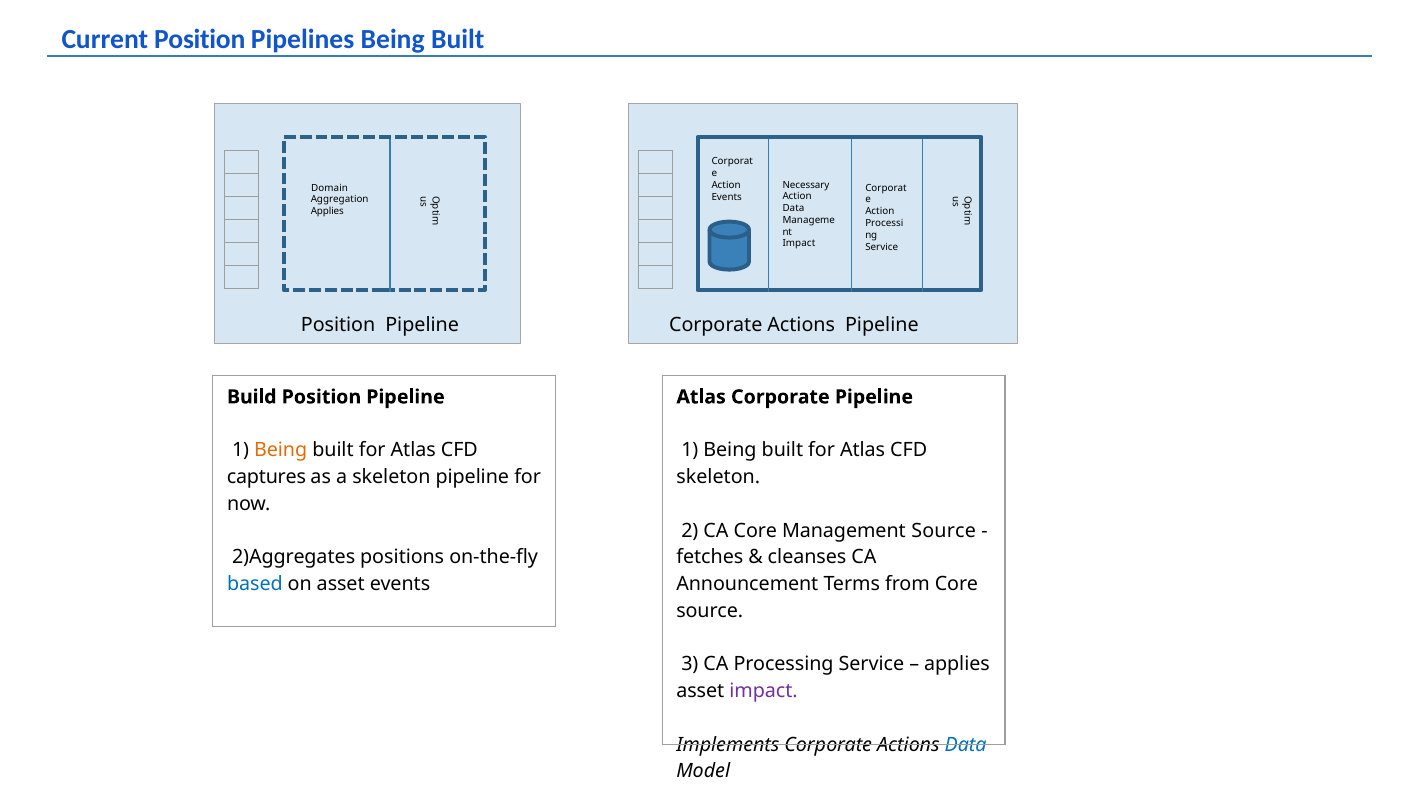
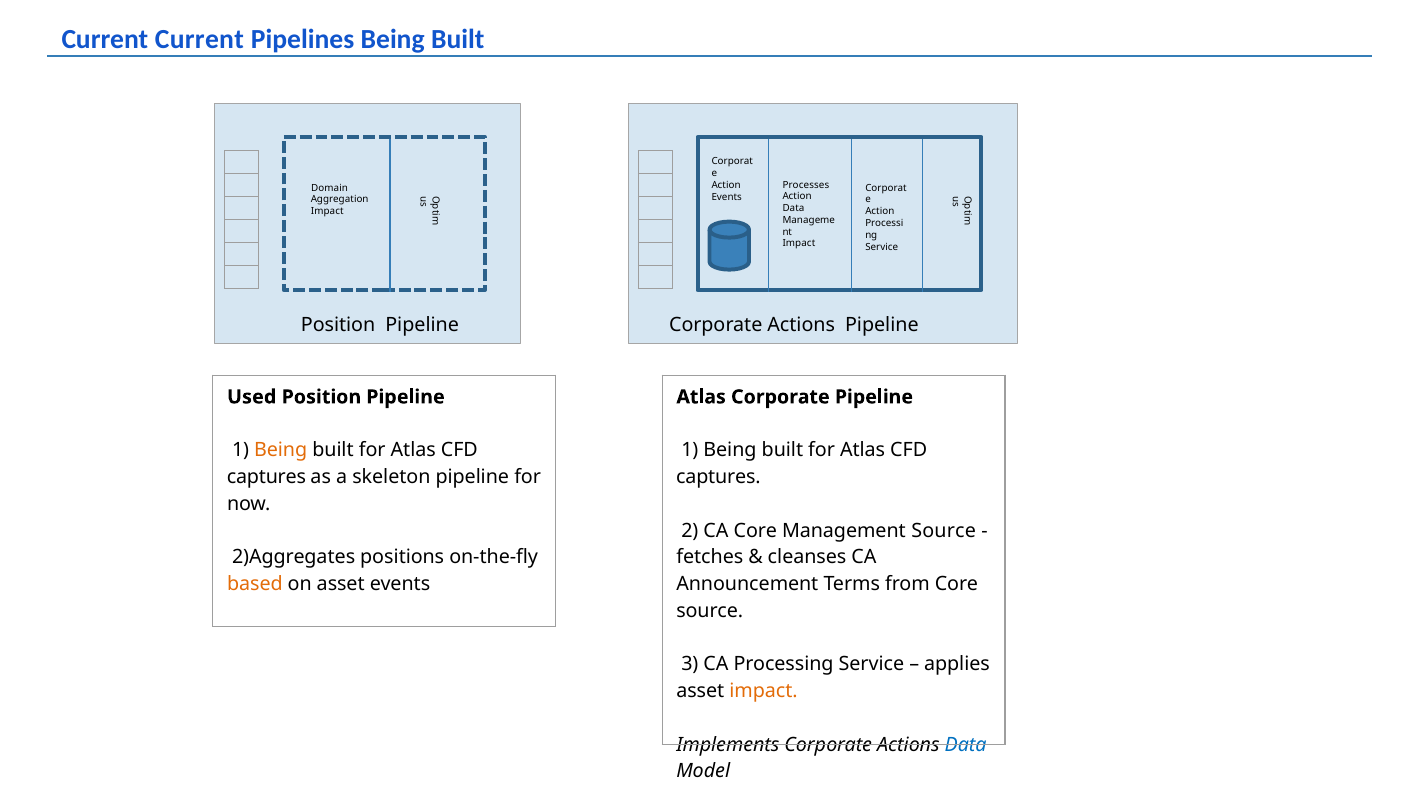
Current Position: Position -> Current
Necessary: Necessary -> Processes
Applies at (327, 212): Applies -> Impact
Build: Build -> Used
skeleton at (718, 477): skeleton -> captures
based colour: blue -> orange
impact at (763, 691) colour: purple -> orange
